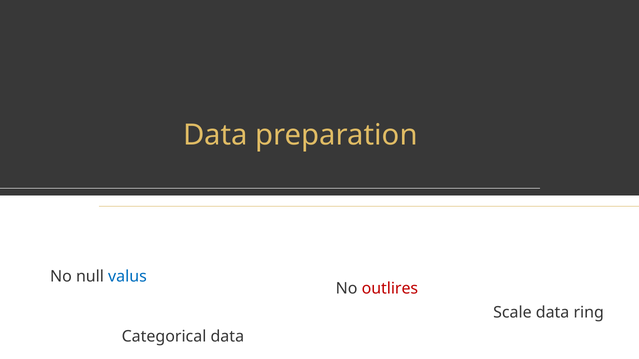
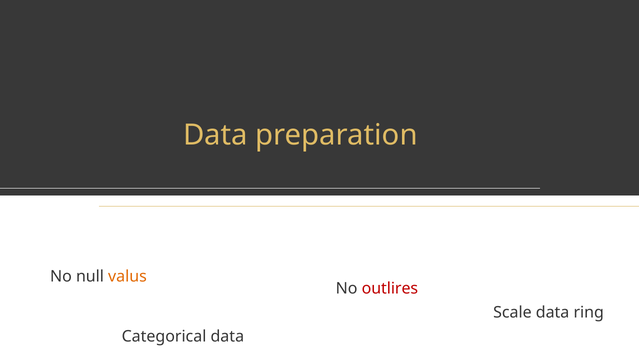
valus colour: blue -> orange
